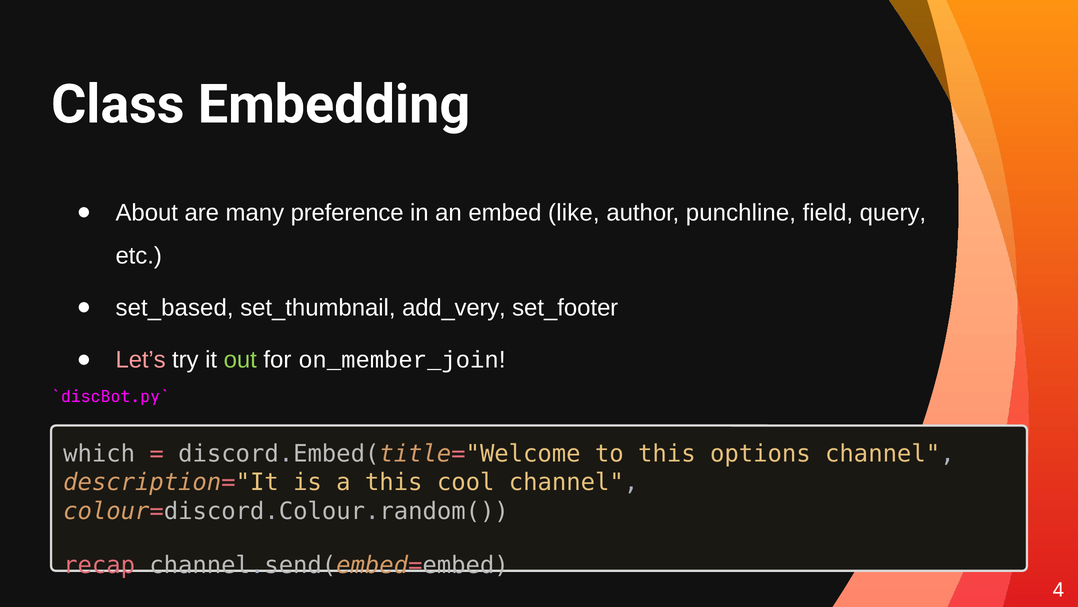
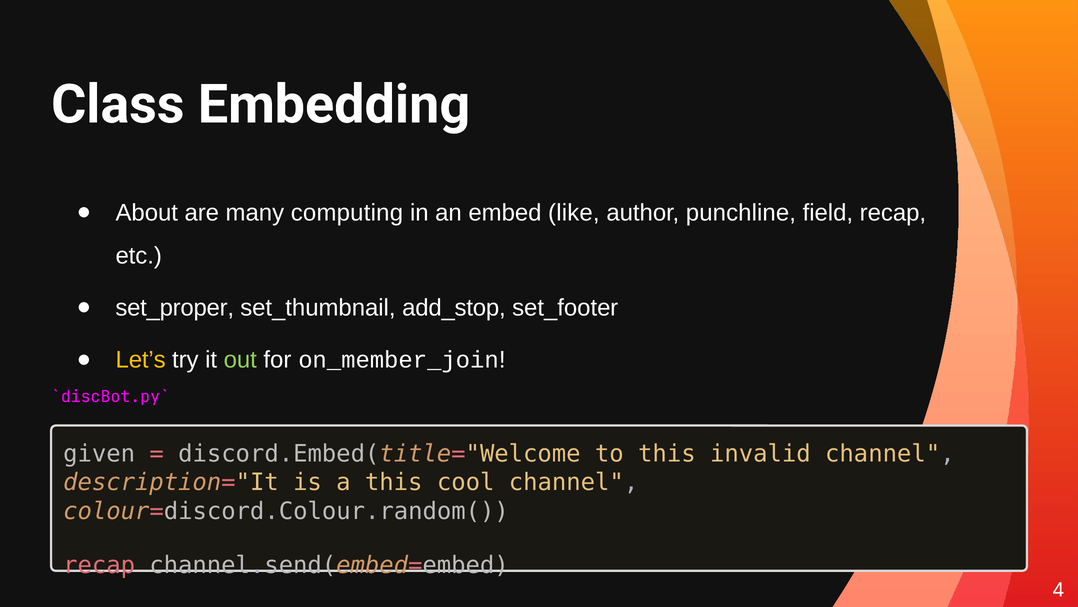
preference: preference -> computing
field query: query -> recap
set_based: set_based -> set_proper
add_very: add_very -> add_stop
Let’s colour: pink -> yellow
which: which -> given
options: options -> invalid
